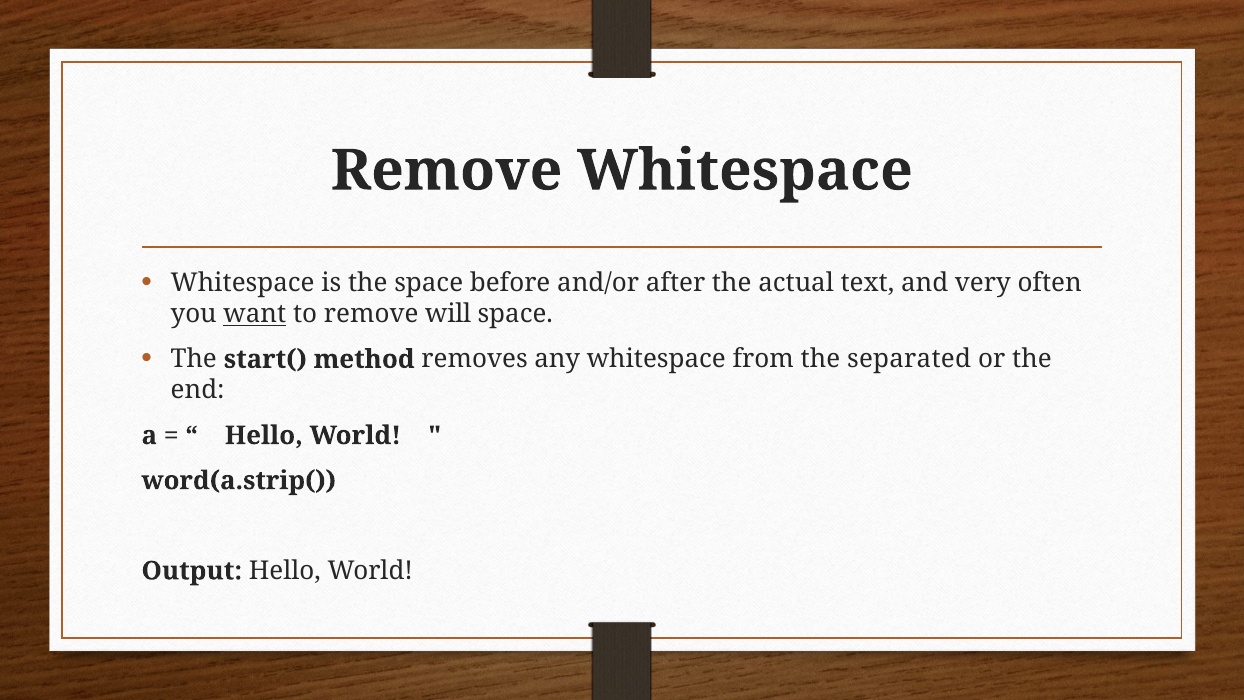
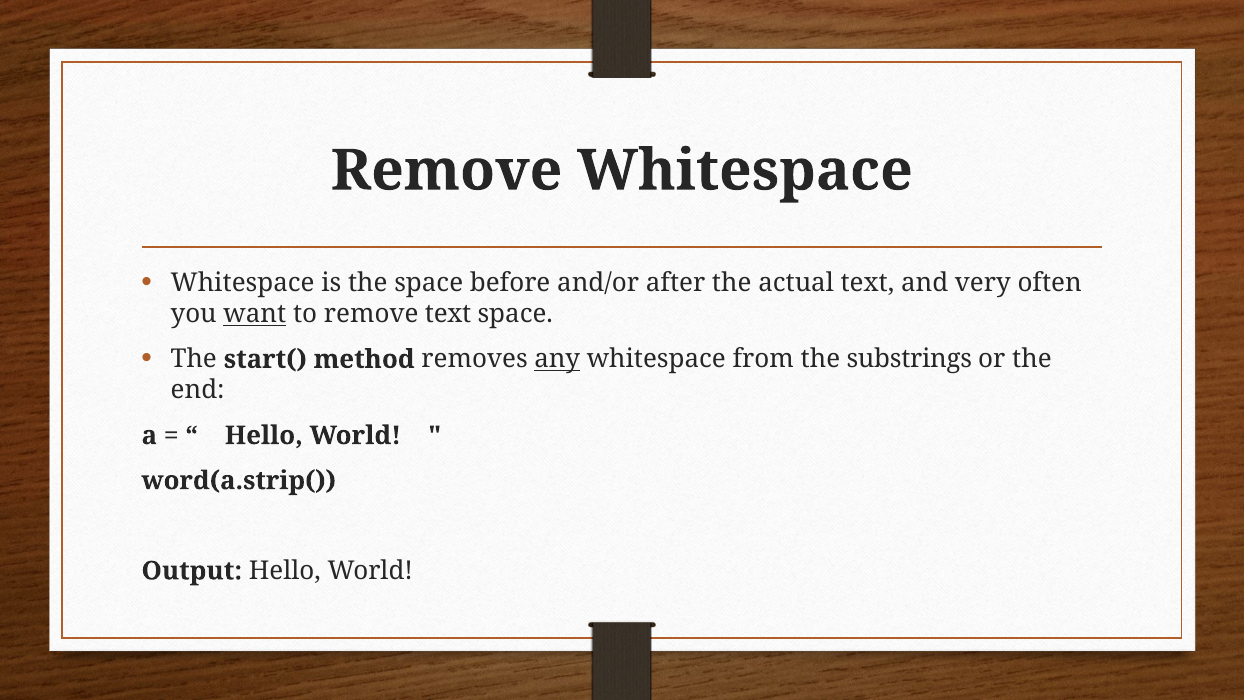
remove will: will -> text
any underline: none -> present
separated: separated -> substrings
